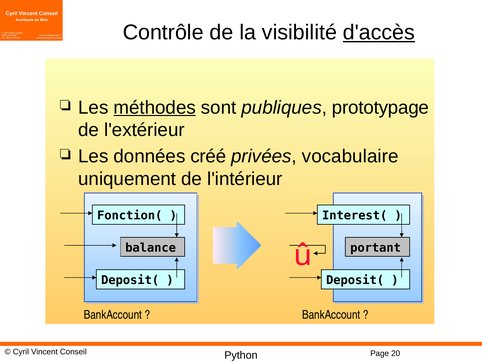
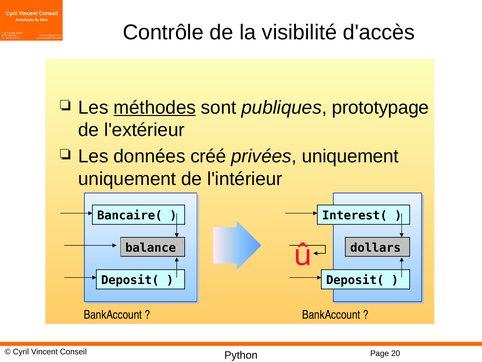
d'accès underline: present -> none
privées vocabulaire: vocabulaire -> uniquement
Fonction(: Fonction( -> Bancaire(
portant: portant -> dollars
